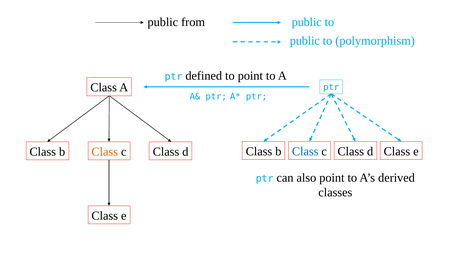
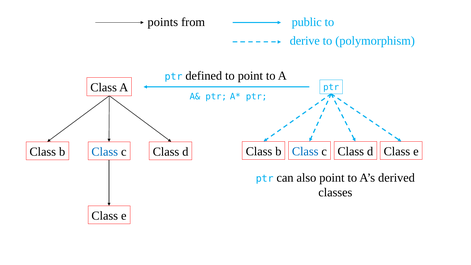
public at (163, 22): public -> points
public at (305, 41): public -> derive
Class at (105, 152) colour: orange -> blue
